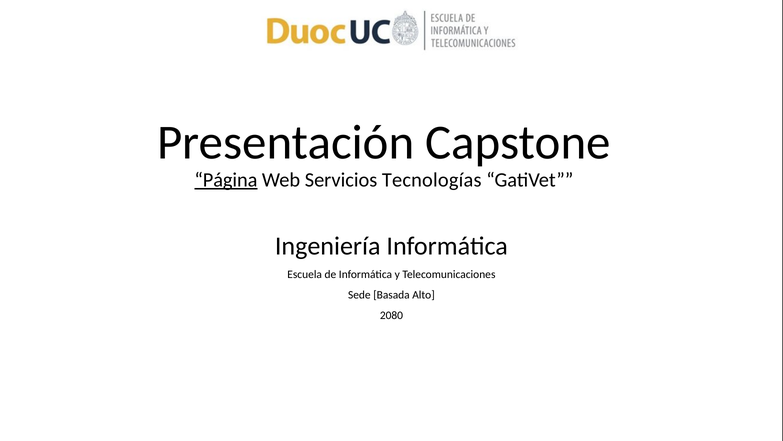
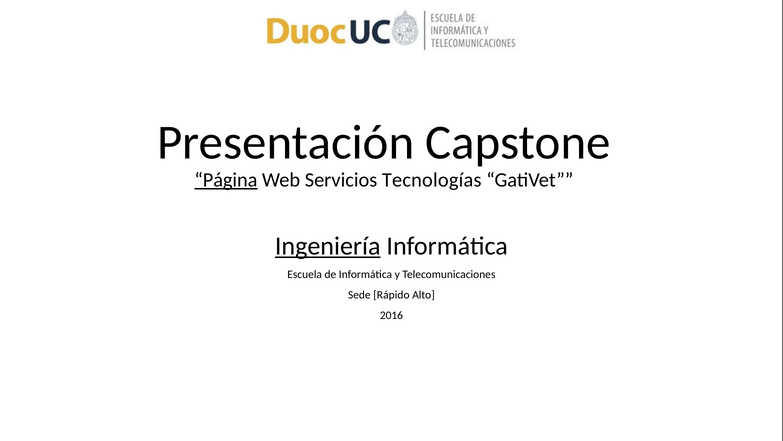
Ingeniería underline: none -> present
Basada: Basada -> Rápido
2080: 2080 -> 2016
